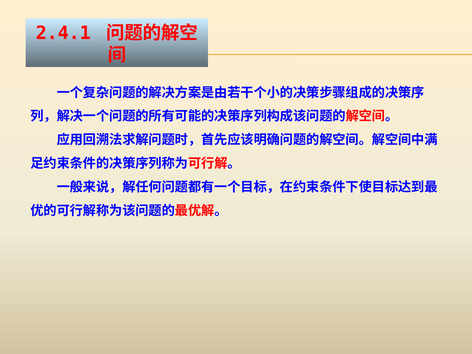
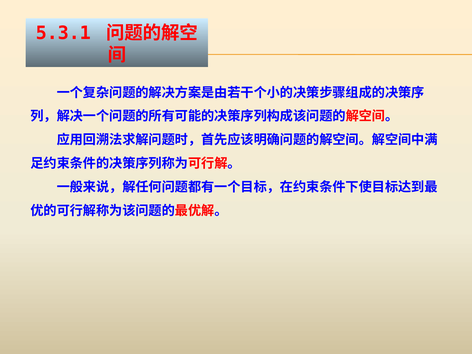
2.4.1: 2.4.1 -> 5.3.1
